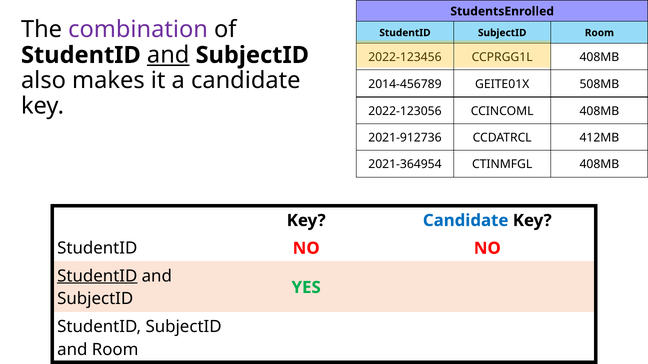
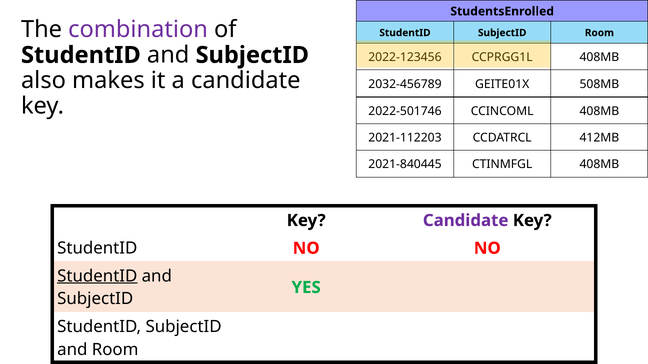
and at (168, 55) underline: present -> none
2014-456789: 2014-456789 -> 2032-456789
2022-123056: 2022-123056 -> 2022-501746
2021-912736: 2021-912736 -> 2021-112203
2021-364954: 2021-364954 -> 2021-840445
Candidate at (466, 221) colour: blue -> purple
